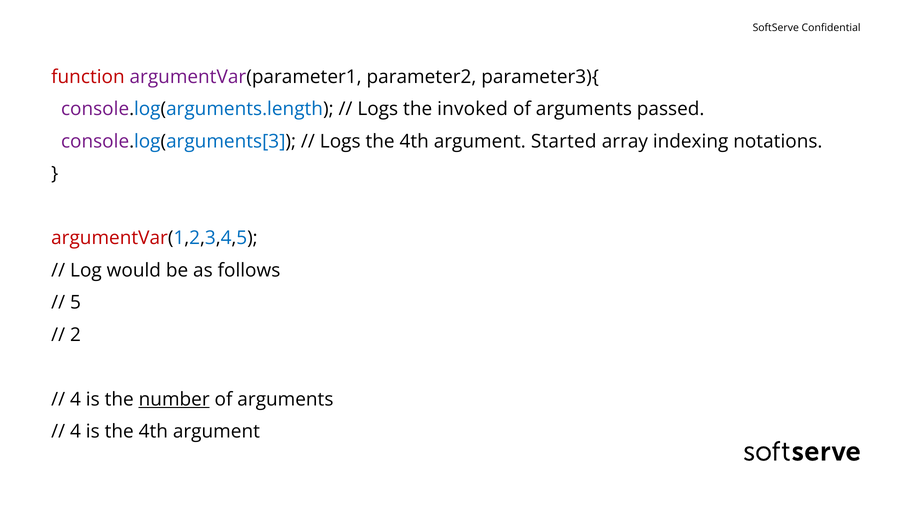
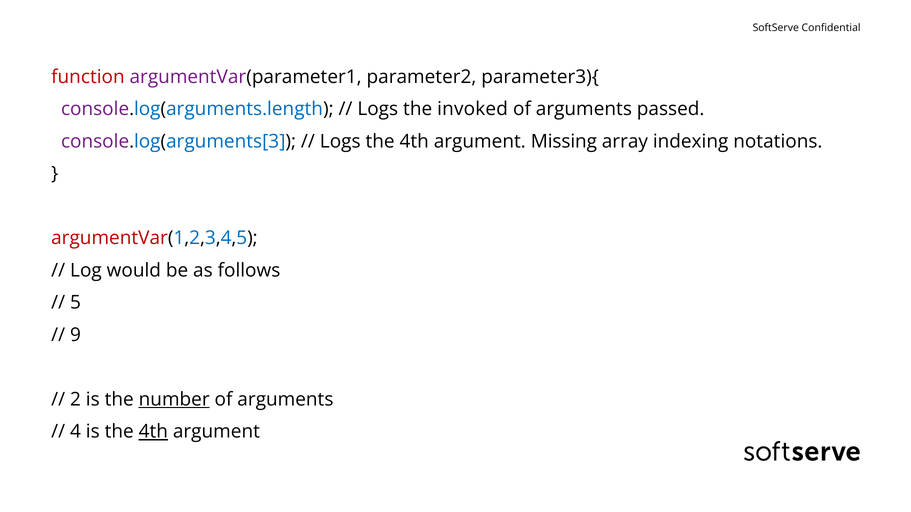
Started: Started -> Missing
2: 2 -> 9
4 at (75, 400): 4 -> 2
4th at (153, 432) underline: none -> present
